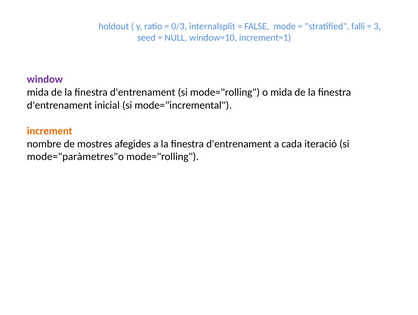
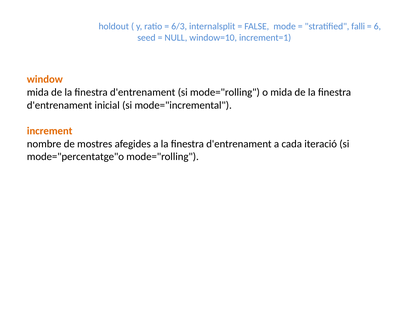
0/3: 0/3 -> 6/3
3: 3 -> 6
window colour: purple -> orange
mode="paràmetres"o: mode="paràmetres"o -> mode="percentatge"o
